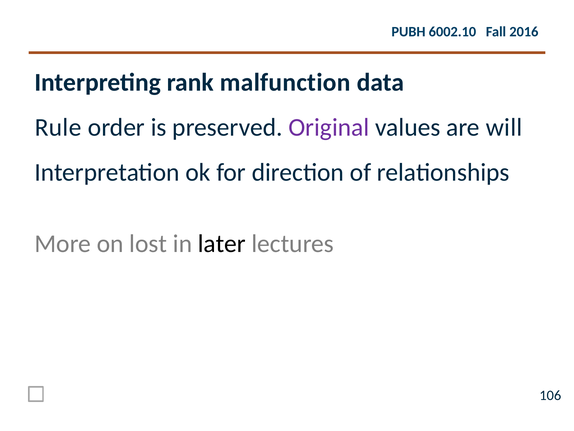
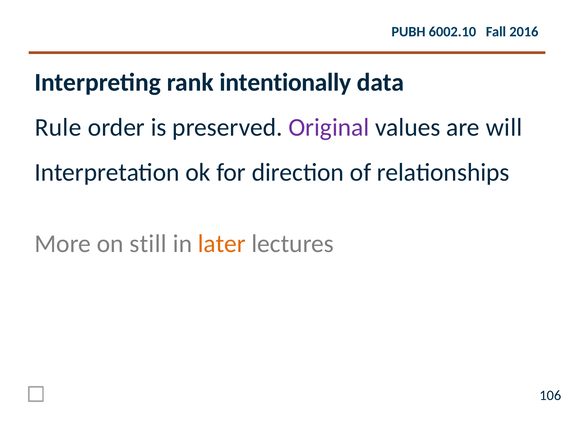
malfunction: malfunction -> intentionally
lost: lost -> still
later colour: black -> orange
